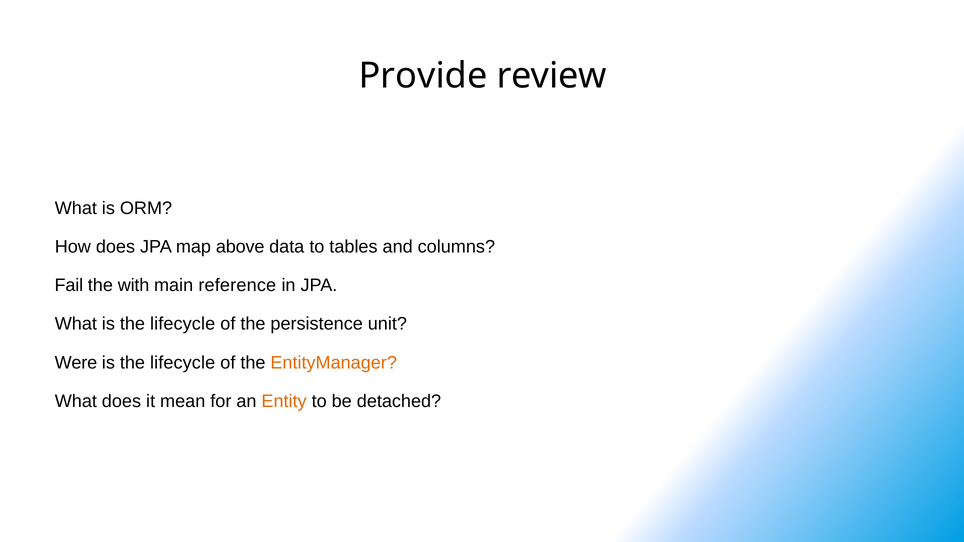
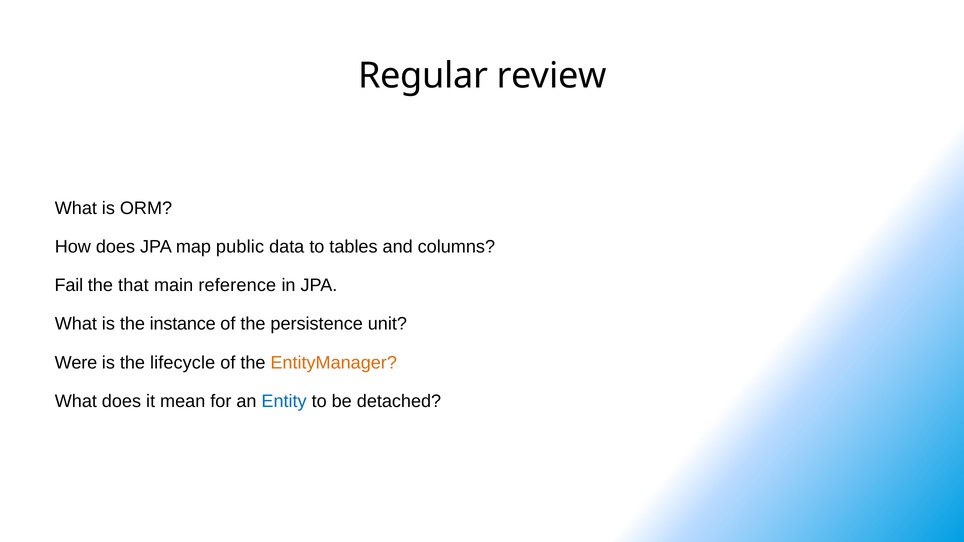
Provide: Provide -> Regular
above: above -> public
with: with -> that
What is the lifecycle: lifecycle -> instance
Entity colour: orange -> blue
